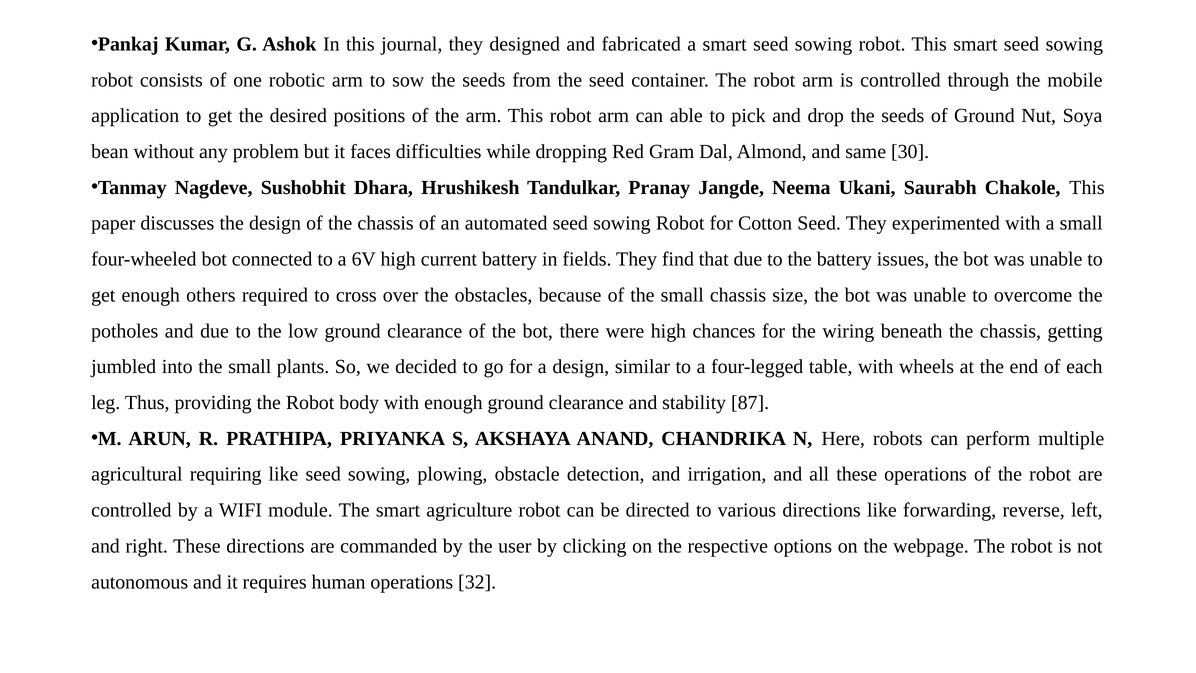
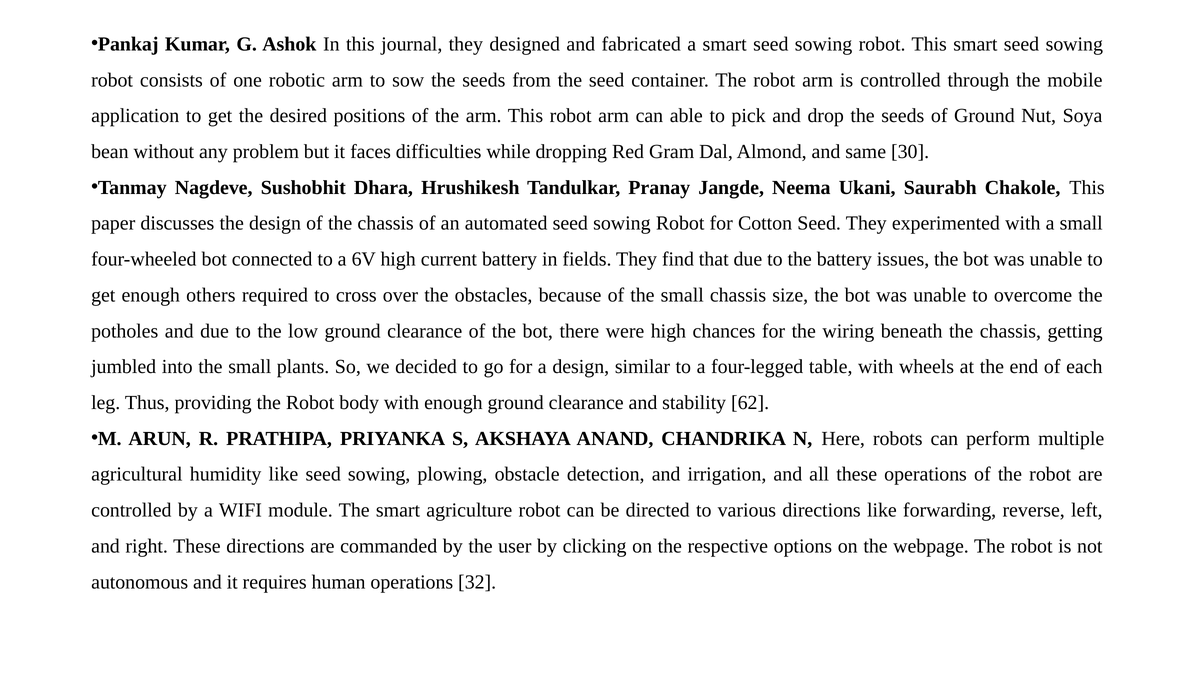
87: 87 -> 62
requiring: requiring -> humidity
